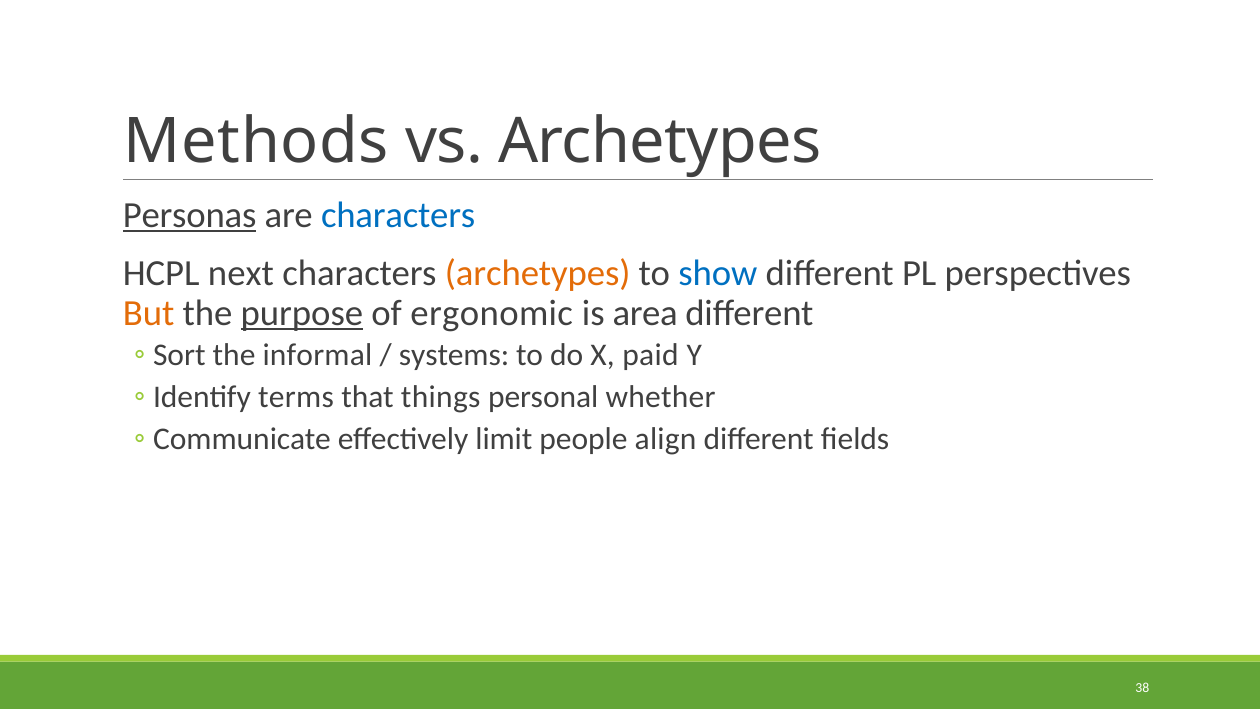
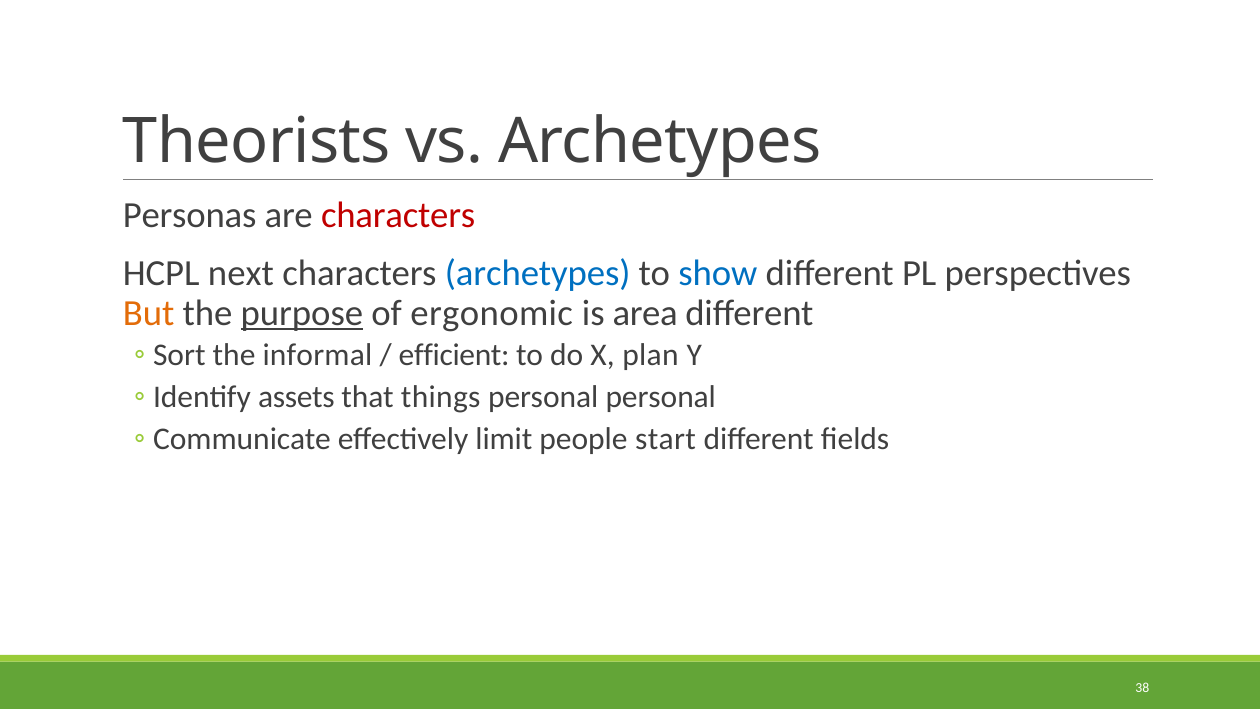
Methods: Methods -> Theorists
Personas underline: present -> none
characters at (398, 215) colour: blue -> red
archetypes at (538, 273) colour: orange -> blue
systems: systems -> efficient
paid: paid -> plan
terms: terms -> assets
personal whether: whether -> personal
align: align -> start
